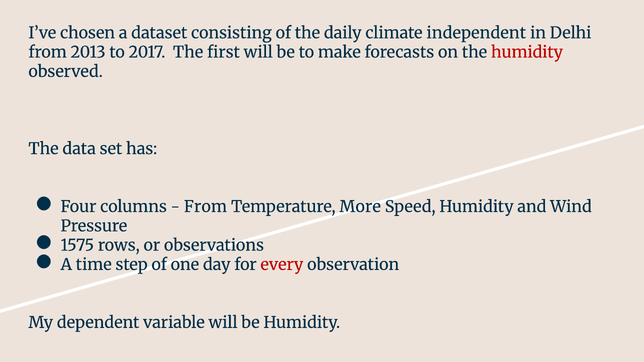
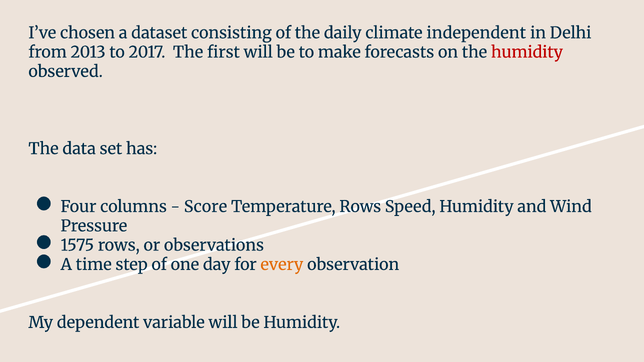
From at (205, 207): From -> Score
Temperature More: More -> Rows
every colour: red -> orange
